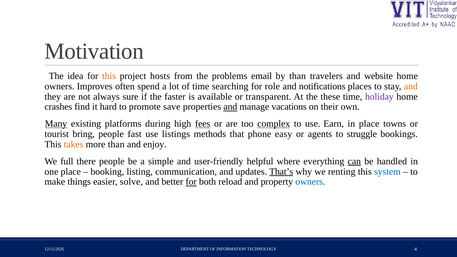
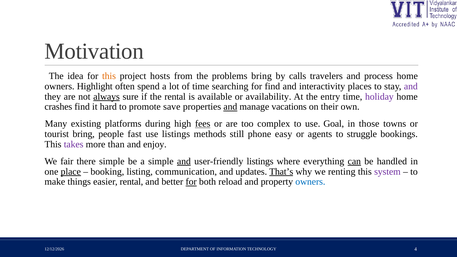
problems email: email -> bring
by than: than -> calls
website: website -> process
Improves: Improves -> Highlight
for role: role -> find
notifications: notifications -> interactivity
and at (411, 86) colour: orange -> purple
always underline: none -> present
the faster: faster -> rental
transparent: transparent -> availability
these: these -> entry
Many underline: present -> none
complex underline: present -> none
Earn: Earn -> Goal
in place: place -> those
that: that -> still
takes colour: orange -> purple
full: full -> fair
there people: people -> simple
and at (184, 161) underline: none -> present
user-friendly helpful: helpful -> listings
place at (71, 172) underline: none -> present
system colour: blue -> purple
easier solve: solve -> rental
